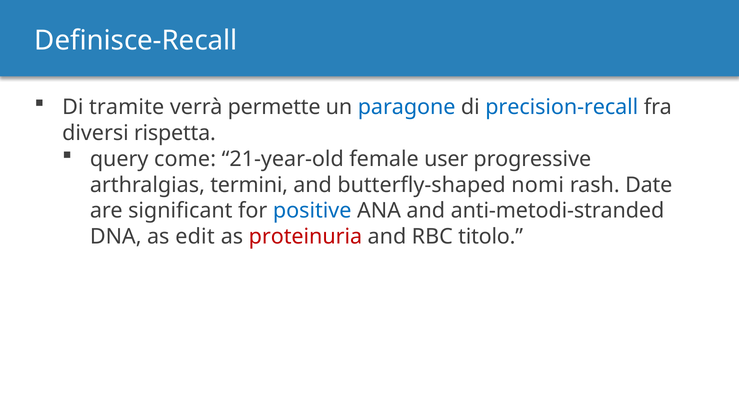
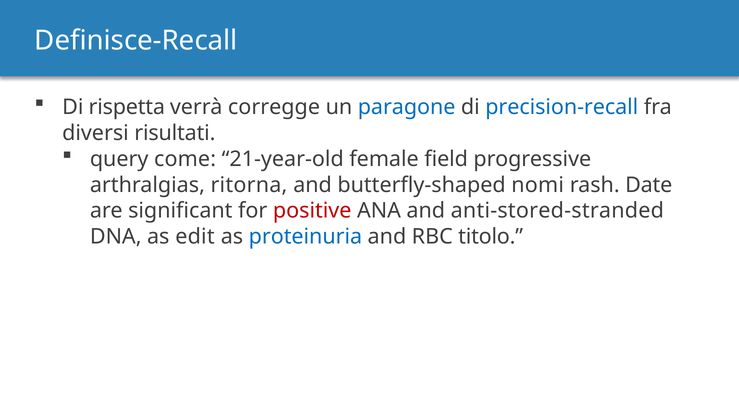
tramite: tramite -> rispetta
permette: permette -> corregge
rispetta: rispetta -> risultati
user: user -> field
termini: termini -> ritorna
positive colour: blue -> red
anti-metodi-stranded: anti-metodi-stranded -> anti-stored-stranded
proteinuria colour: red -> blue
